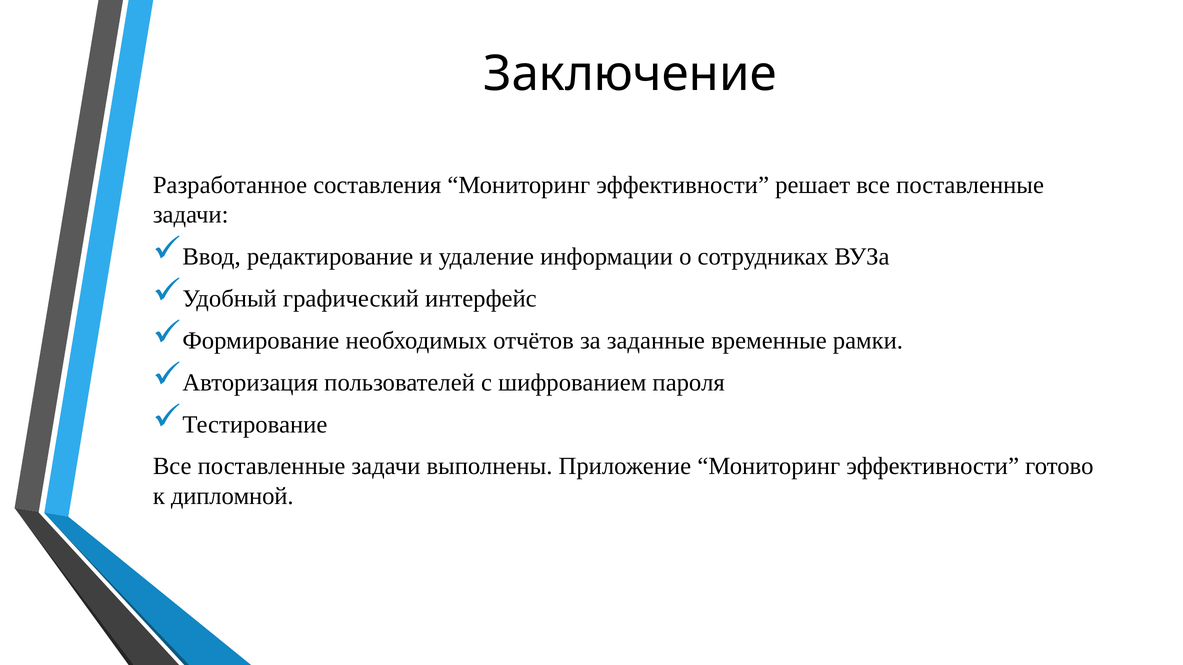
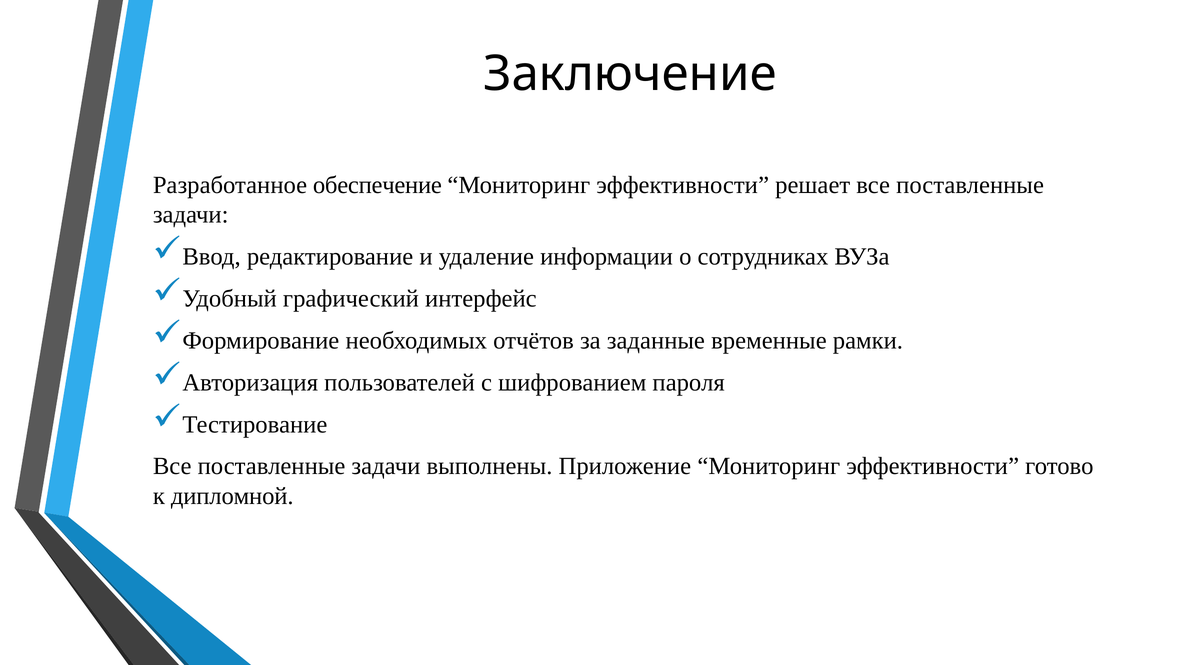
составления: составления -> обеспечение
